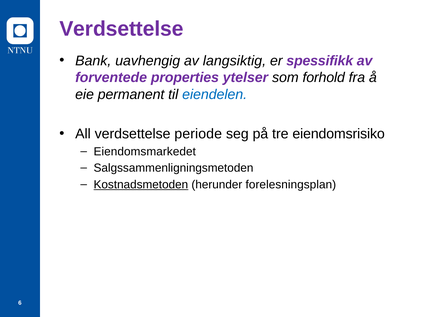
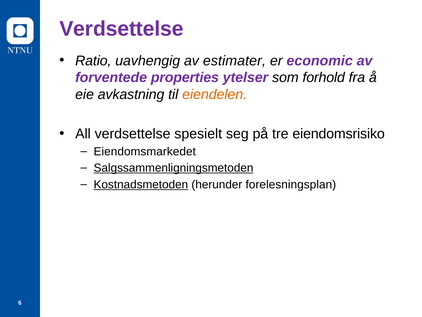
Bank: Bank -> Ratio
langsiktig: langsiktig -> estimater
spessifikk: spessifikk -> economic
permanent: permanent -> avkastning
eiendelen colour: blue -> orange
periode: periode -> spesielt
Salgssammenligningsmetoden underline: none -> present
